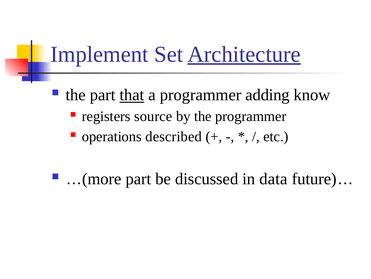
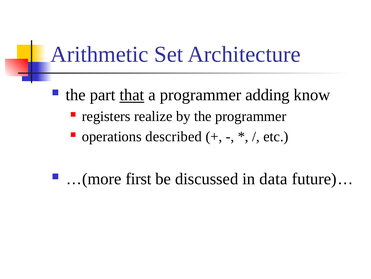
Implement: Implement -> Arithmetic
Architecture underline: present -> none
source: source -> realize
…(more part: part -> first
